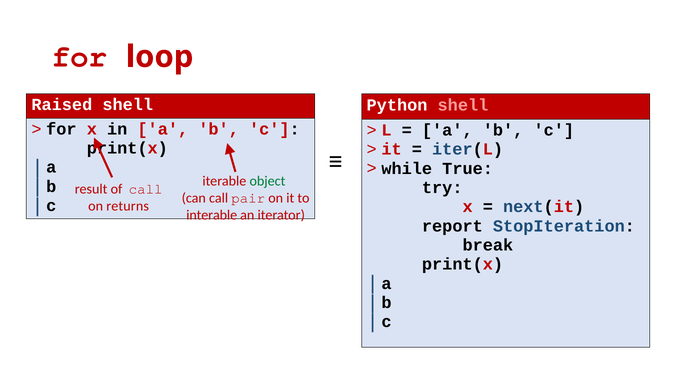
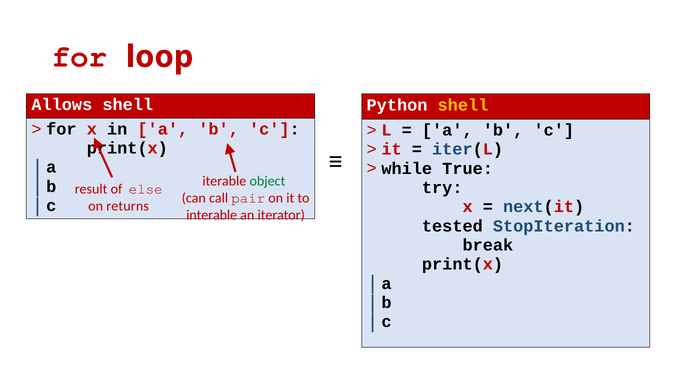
Raised: Raised -> Allows
shell at (463, 105) colour: pink -> yellow
of call: call -> else
report: report -> tested
